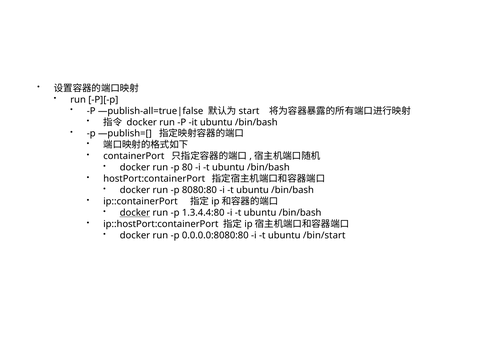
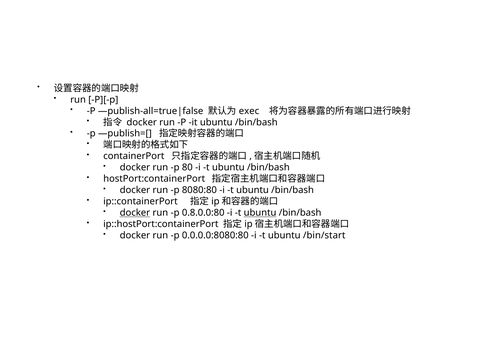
start: start -> exec
1.3.4.4:80: 1.3.4.4:80 -> 0.8.0.0:80
ubuntu at (260, 213) underline: none -> present
